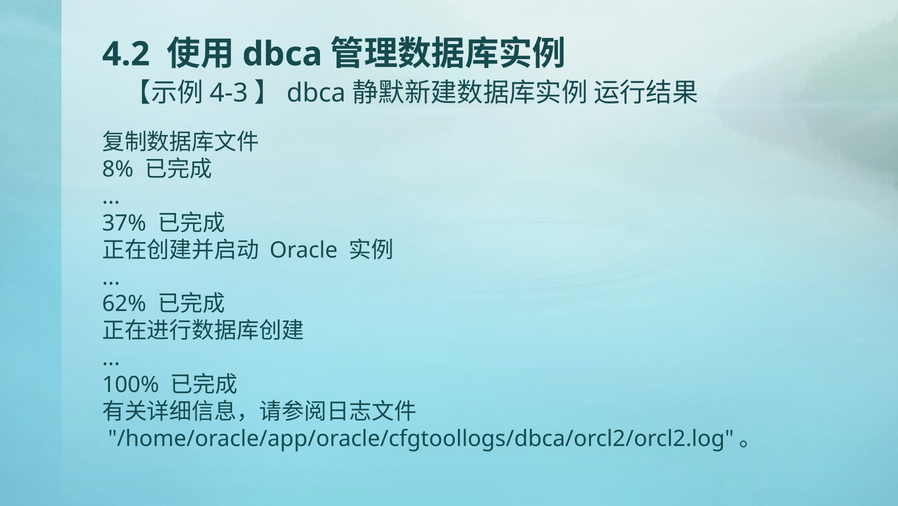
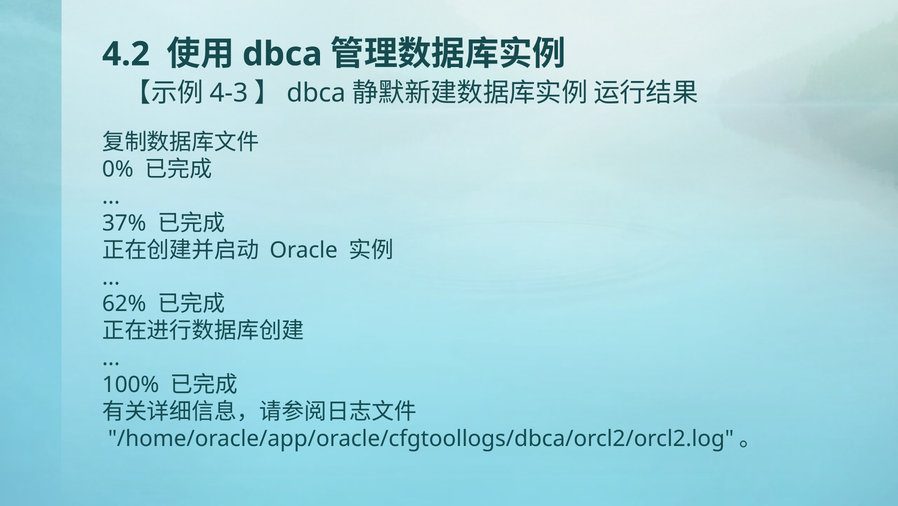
8%: 8% -> 0%
